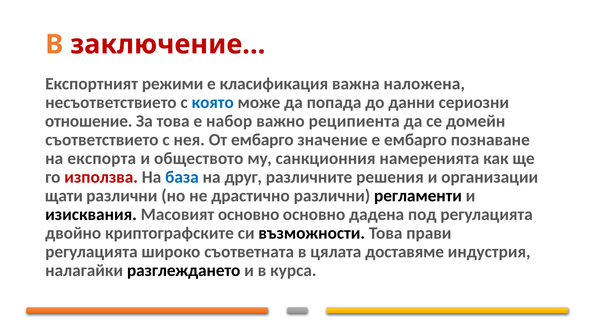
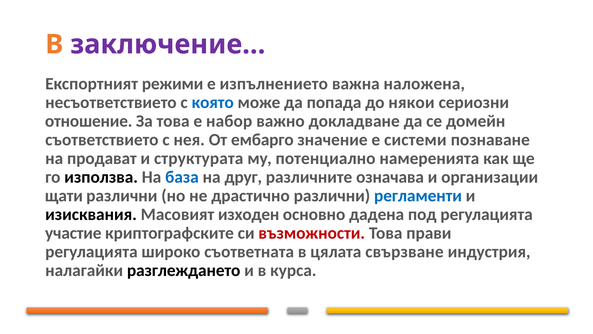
заключение… colour: red -> purple
класификация: класификация -> изпълнението
данни: данни -> някои
реципиента: реципиента -> докладване
е ембарго: ембарго -> системи
експорта: експорта -> продават
обществото: обществото -> структурата
санкционния: санкционния -> потенциално
използва colour: red -> black
решения: решения -> означава
регламенти colour: black -> blue
Масовият основно: основно -> изходен
двойно: двойно -> участие
възможности colour: black -> red
доставяме: доставяме -> свързване
